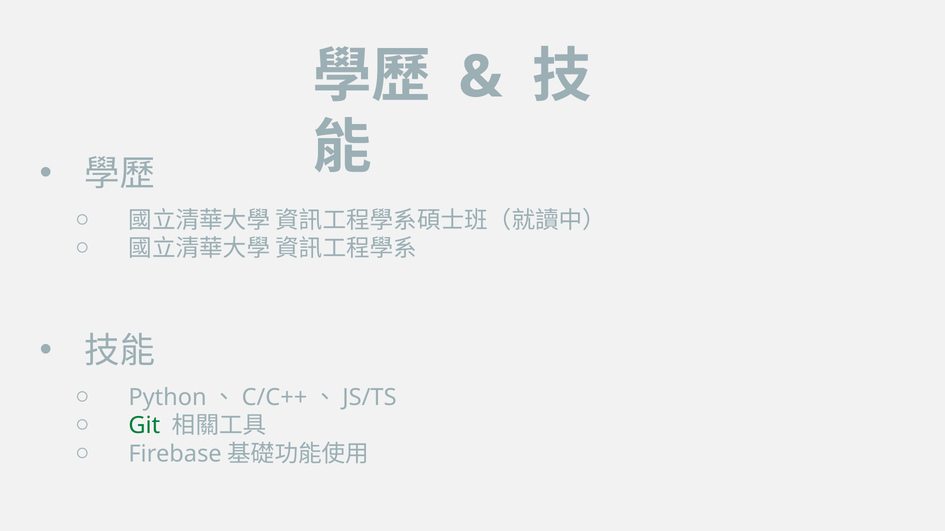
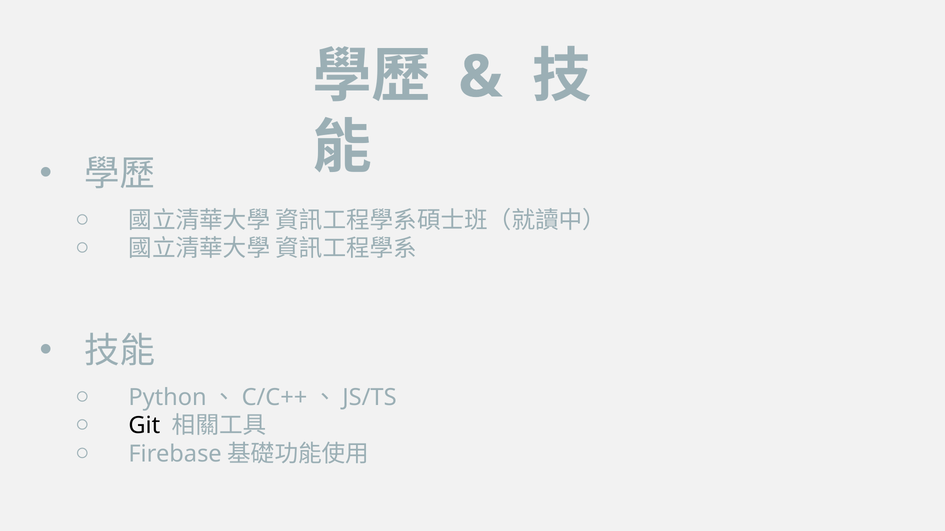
Git colour: green -> black
